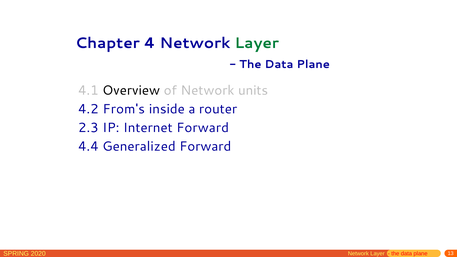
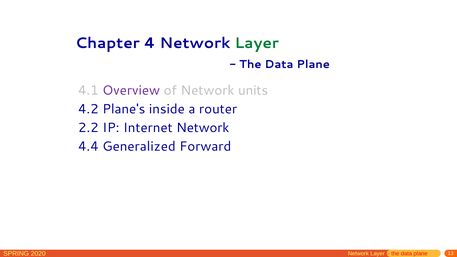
Overview colour: black -> purple
From's: From's -> Plane's
2.3: 2.3 -> 2.2
Internet Forward: Forward -> Network
